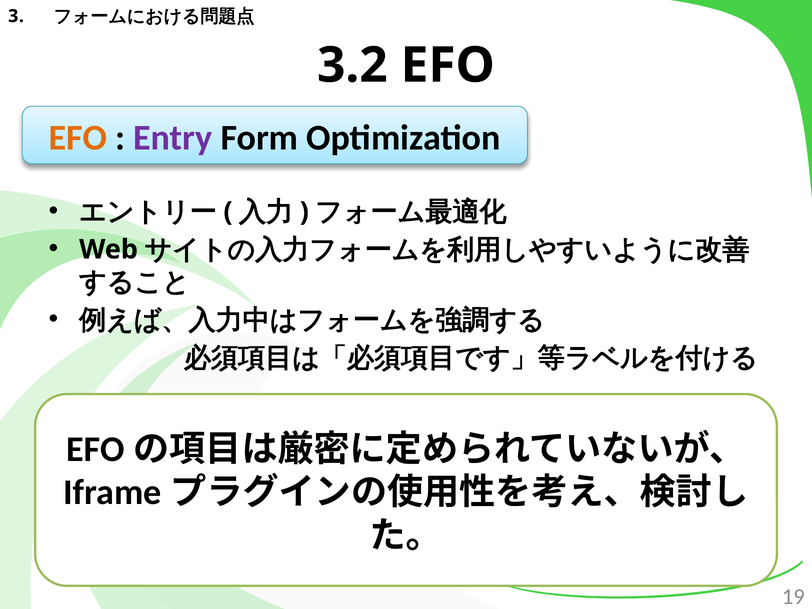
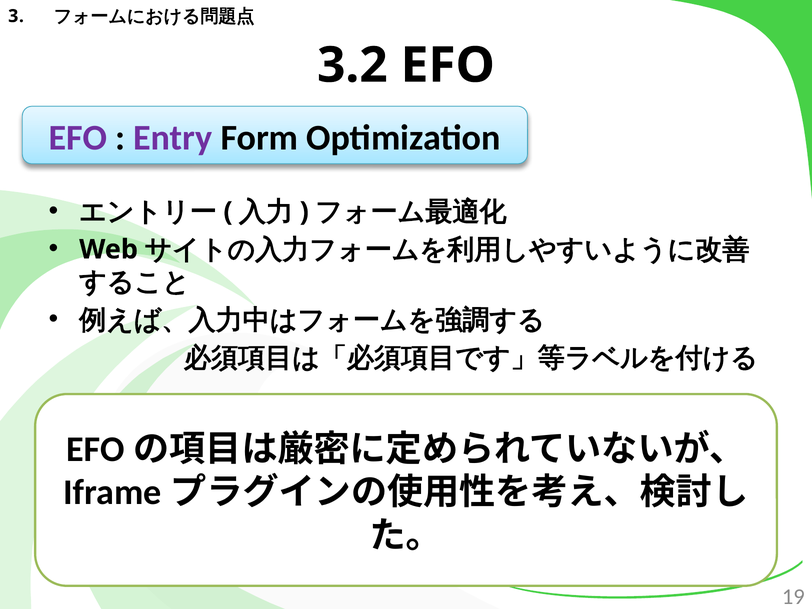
EFO at (78, 138) colour: orange -> purple
